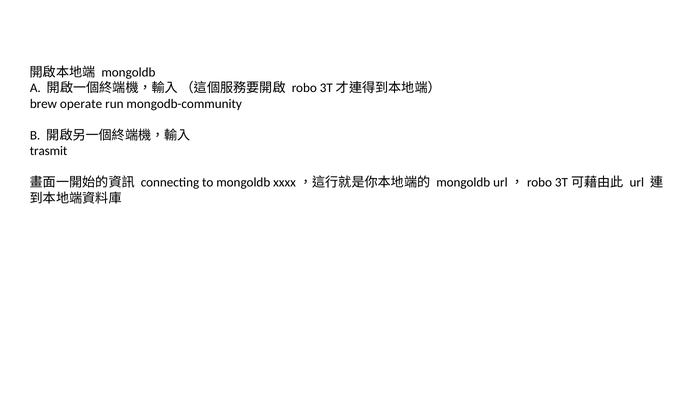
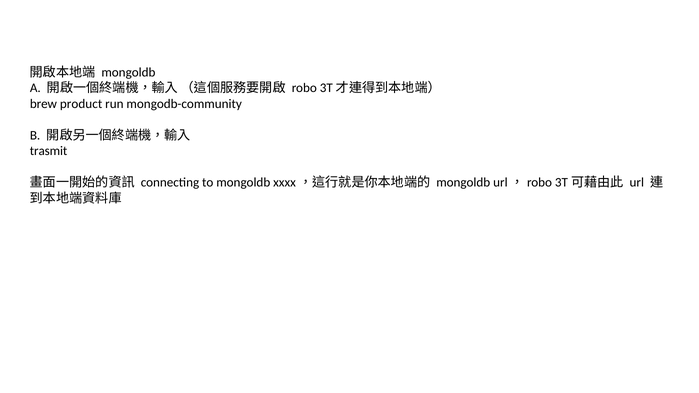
operate: operate -> product
